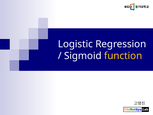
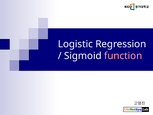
function colour: yellow -> pink
